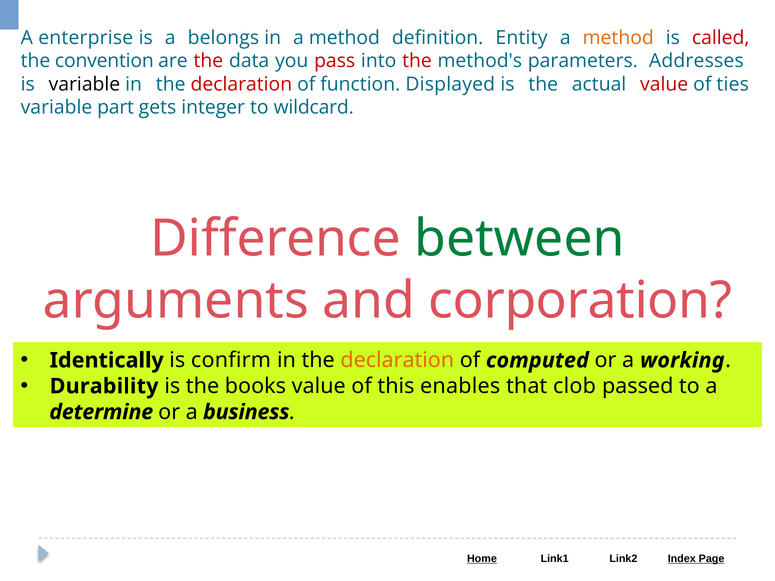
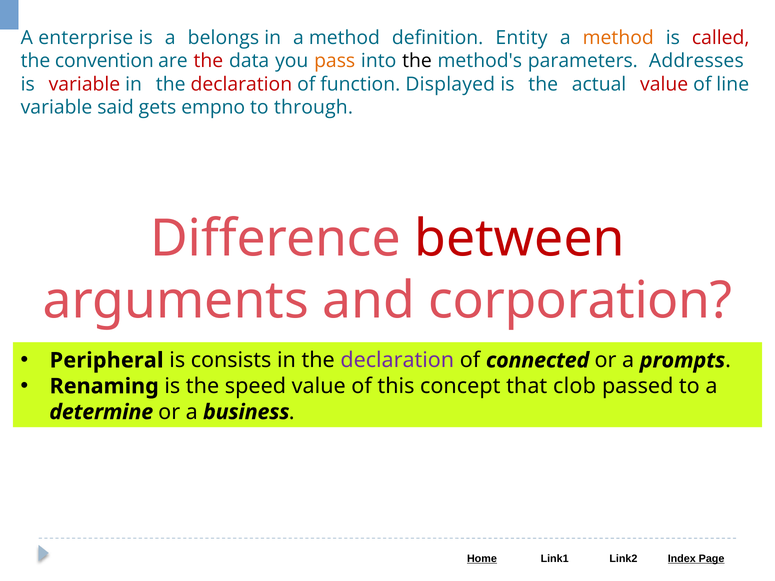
pass colour: red -> orange
the at (417, 61) colour: red -> black
variable at (84, 84) colour: black -> red
ties: ties -> line
part: part -> said
integer: integer -> empno
wildcard: wildcard -> through
between colour: green -> red
Identically: Identically -> Peripheral
confirm: confirm -> consists
declaration at (397, 361) colour: orange -> purple
computed: computed -> connected
working: working -> prompts
Durability: Durability -> Renaming
books: books -> speed
enables: enables -> concept
